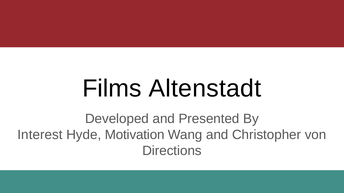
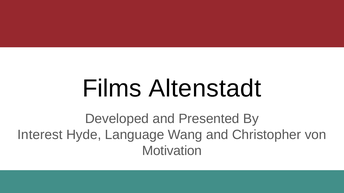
Motivation: Motivation -> Language
Directions: Directions -> Motivation
